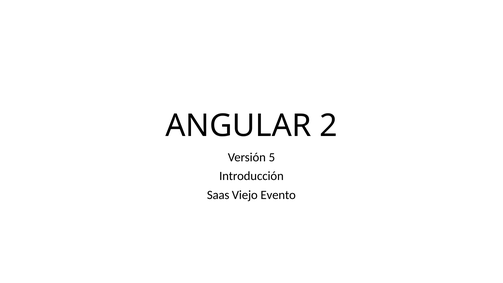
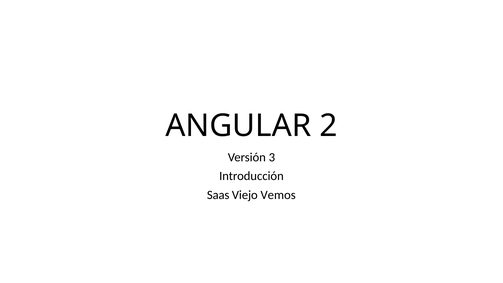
5: 5 -> 3
Evento: Evento -> Vemos
